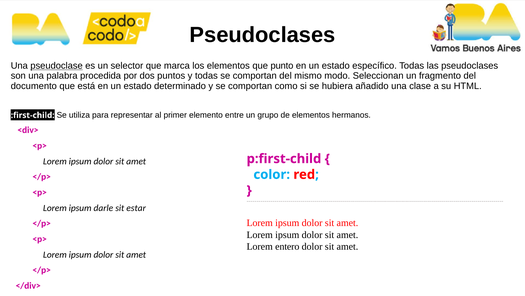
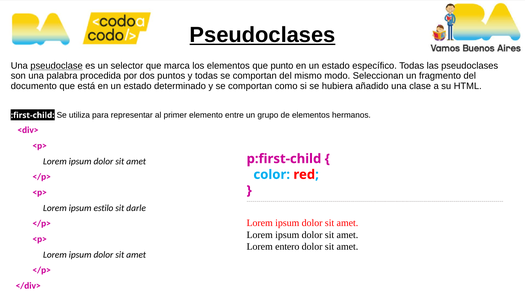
Pseudoclases at (263, 35) underline: none -> present
darle: darle -> estilo
estar: estar -> darle
